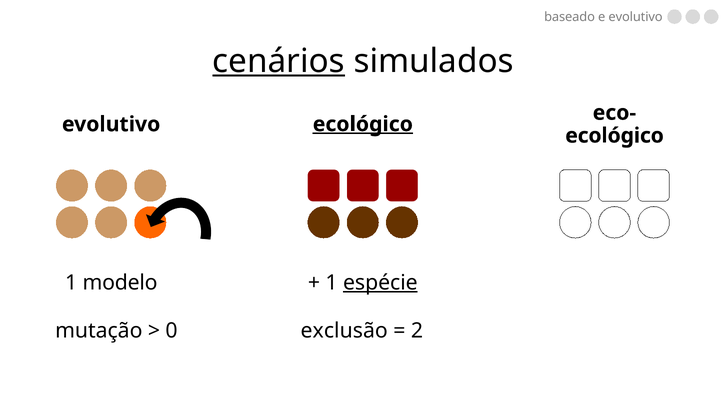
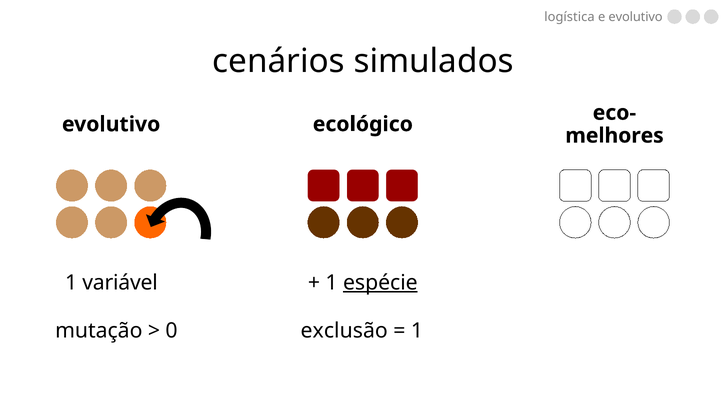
baseado: baseado -> logística
cenários underline: present -> none
ecológico at (363, 124) underline: present -> none
ecológico at (615, 136): ecológico -> melhores
modelo: modelo -> variável
2 at (417, 331): 2 -> 1
